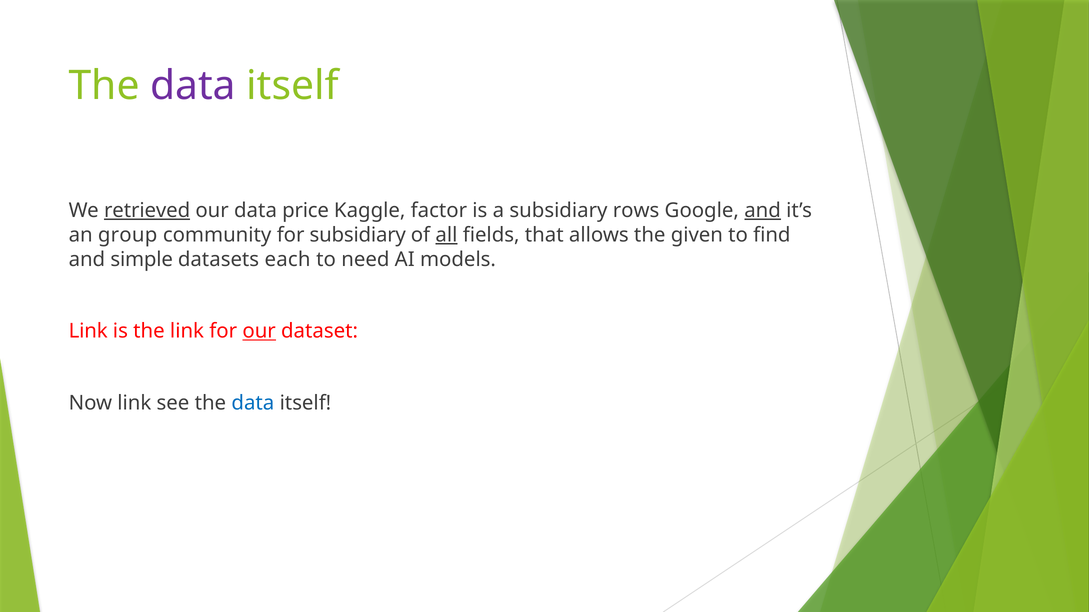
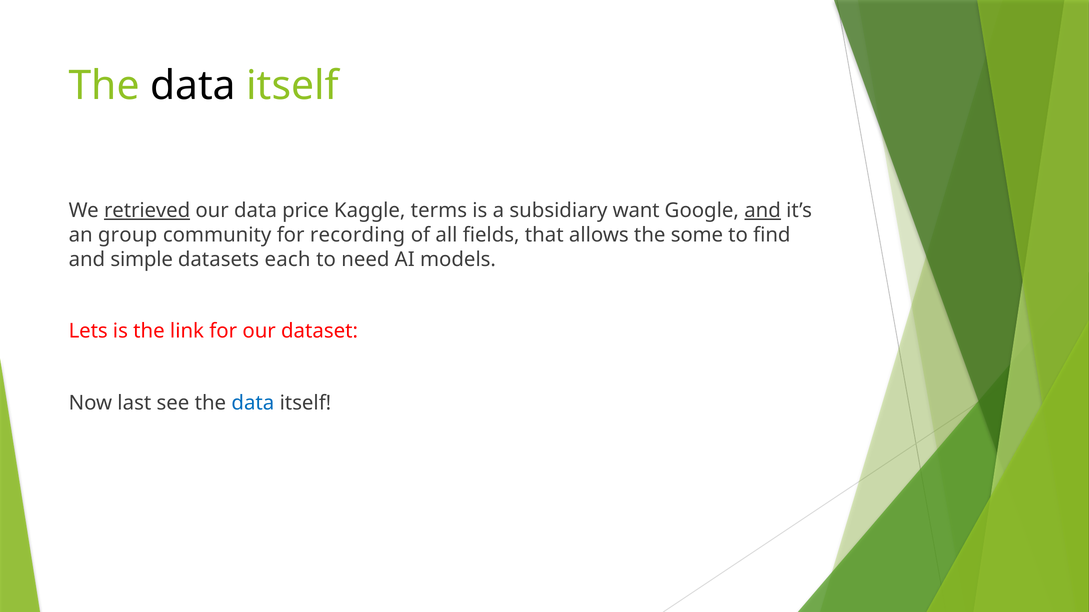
data at (193, 86) colour: purple -> black
factor: factor -> terms
rows: rows -> want
for subsidiary: subsidiary -> recording
all underline: present -> none
given: given -> some
Link at (88, 331): Link -> Lets
our at (259, 331) underline: present -> none
Now link: link -> last
